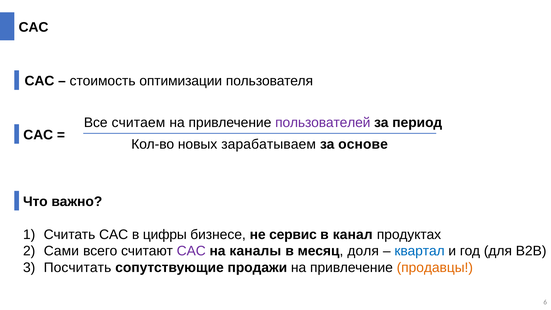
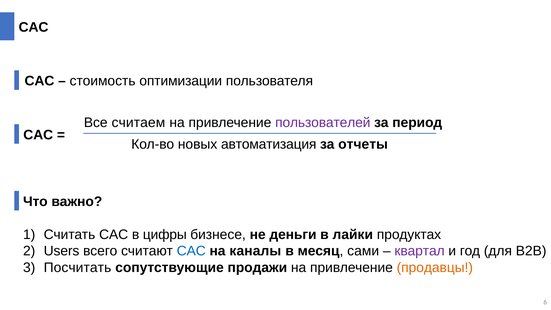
зарабатываем: зарабатываем -> автоматизация
основе: основе -> отчеты
сервис: сервис -> деньги
канал: канал -> лайки
Сами: Сами -> Users
CAC at (191, 251) colour: purple -> blue
доля: доля -> сами
квартал colour: blue -> purple
